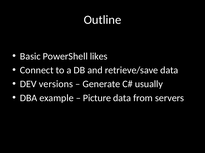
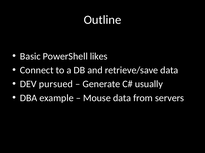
versions: versions -> pursued
Picture: Picture -> Mouse
